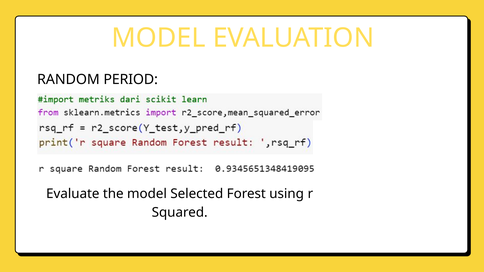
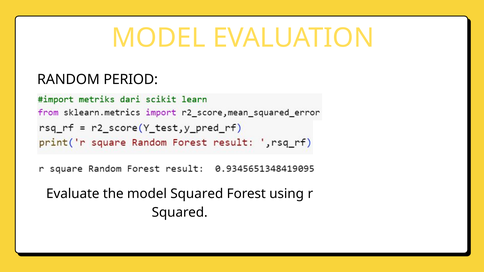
model Selected: Selected -> Squared
